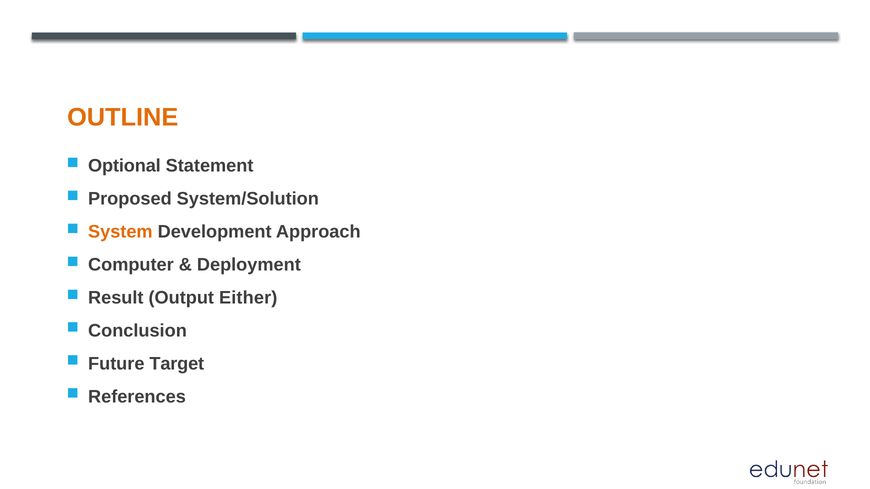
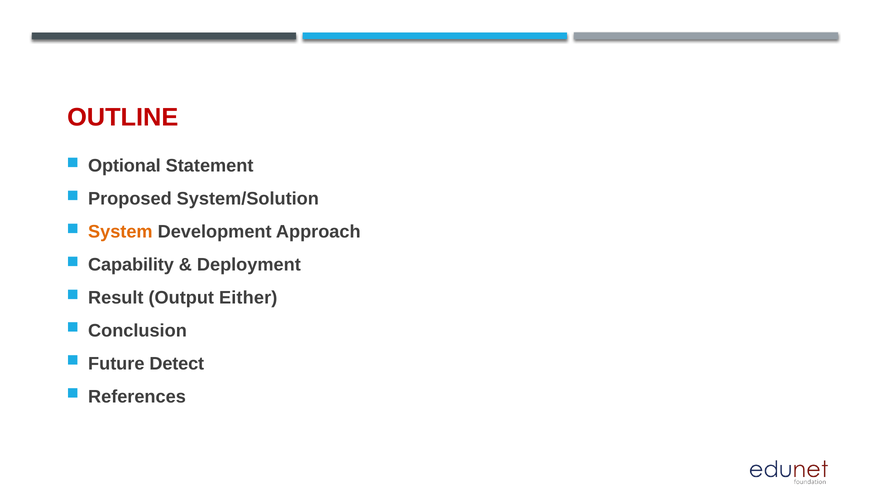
OUTLINE colour: orange -> red
Computer: Computer -> Capability
Target: Target -> Detect
